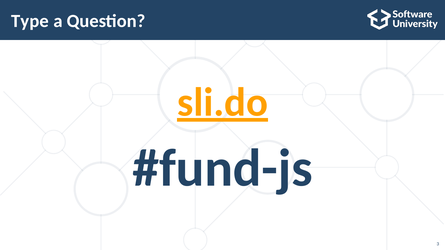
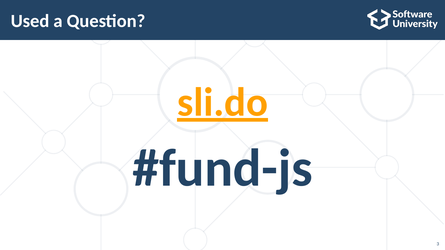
Type: Type -> Used
